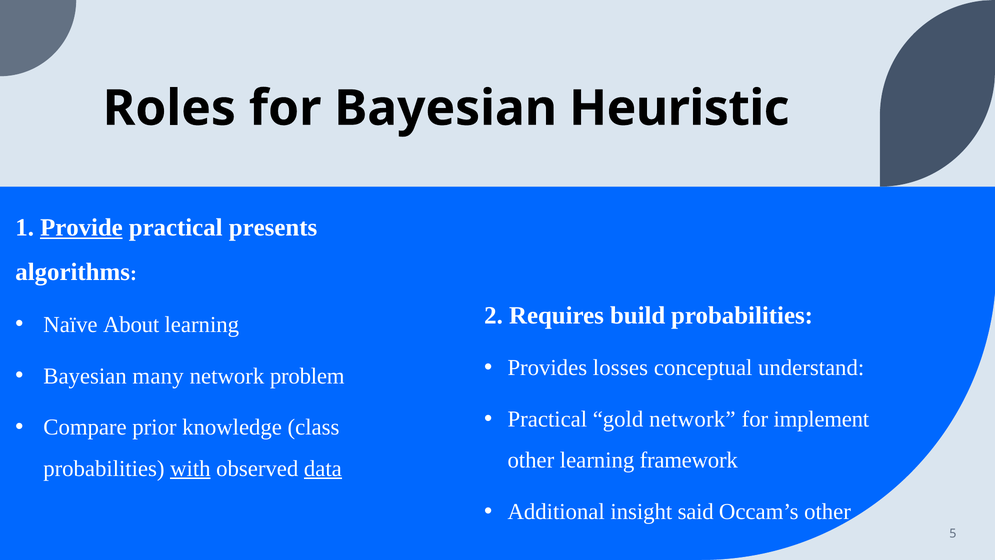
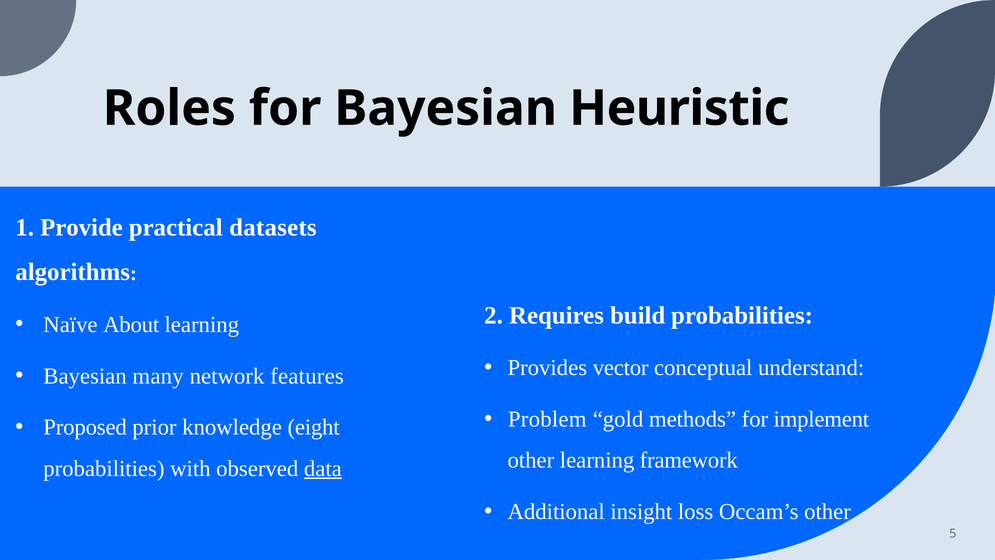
Provide underline: present -> none
presents: presents -> datasets
losses: losses -> vector
problem: problem -> features
Practical at (547, 419): Practical -> Problem
gold network: network -> methods
Compare: Compare -> Proposed
class: class -> eight
with underline: present -> none
said: said -> loss
